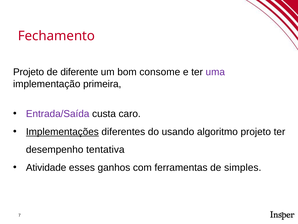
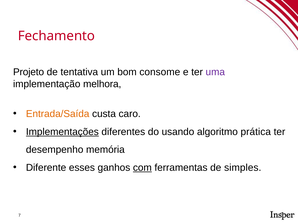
diferente: diferente -> tentativa
primeira: primeira -> melhora
Entrada/Saída colour: purple -> orange
algoritmo projeto: projeto -> prática
tentativa: tentativa -> memória
Atividade: Atividade -> Diferente
com underline: none -> present
